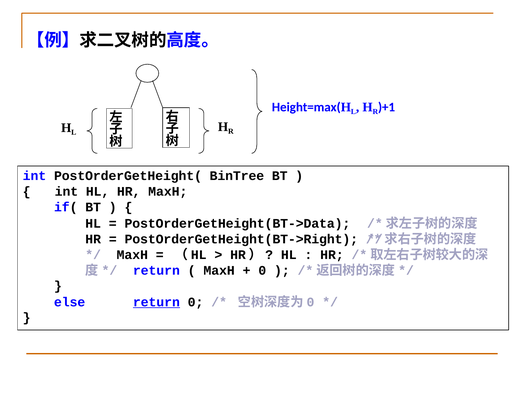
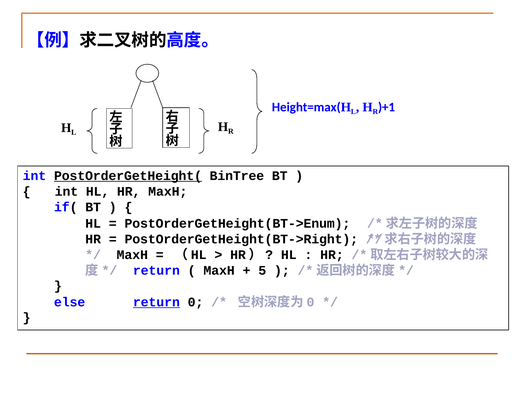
PostOrderGetHeight( underline: none -> present
PostOrderGetHeight(BT->Data: PostOrderGetHeight(BT->Data -> PostOrderGetHeight(BT->Enum
0 at (262, 271): 0 -> 5
